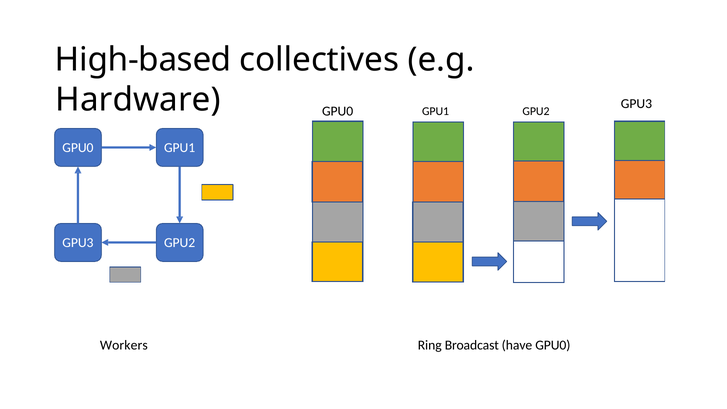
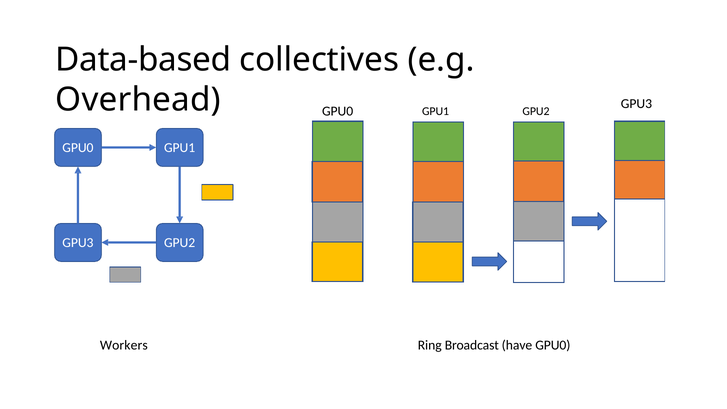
High-based: High-based -> Data-based
Hardware: Hardware -> Overhead
